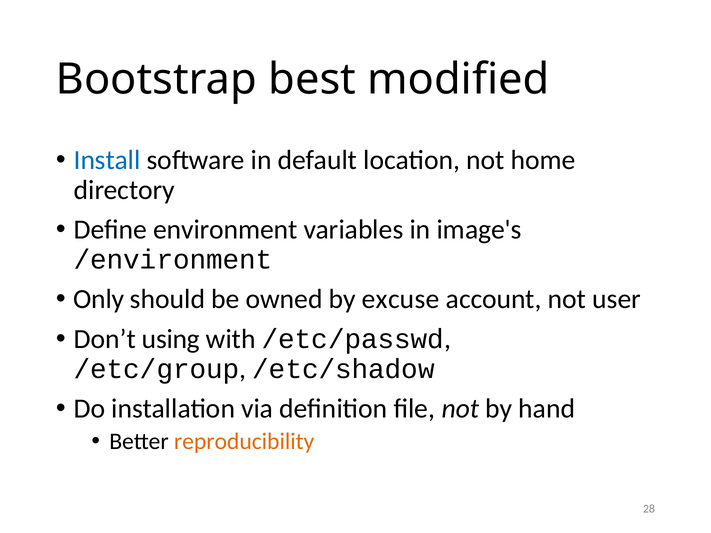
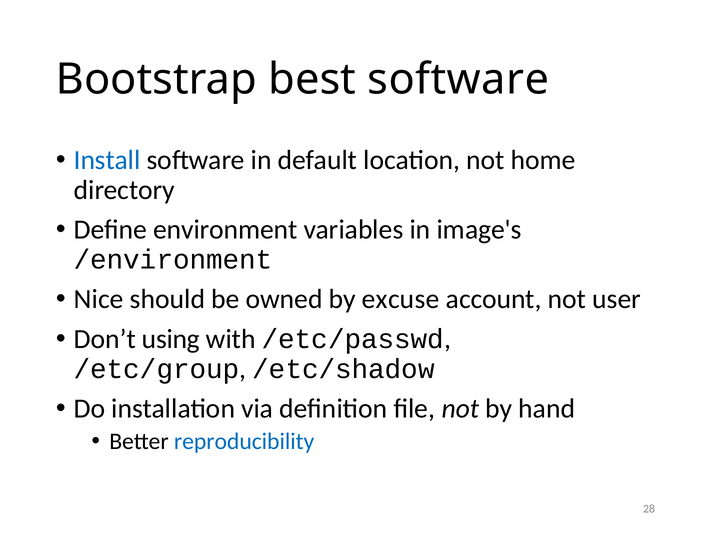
best modified: modified -> software
Only: Only -> Nice
reproducibility colour: orange -> blue
